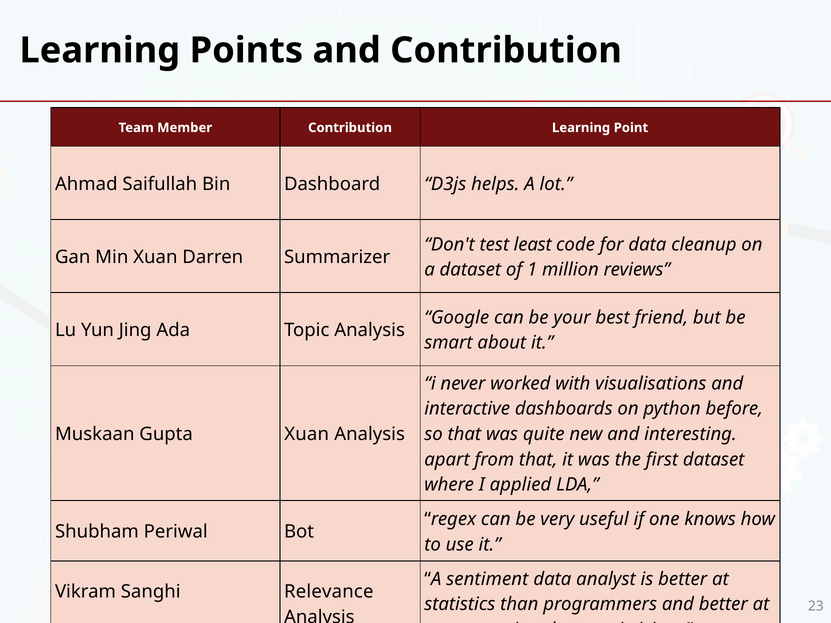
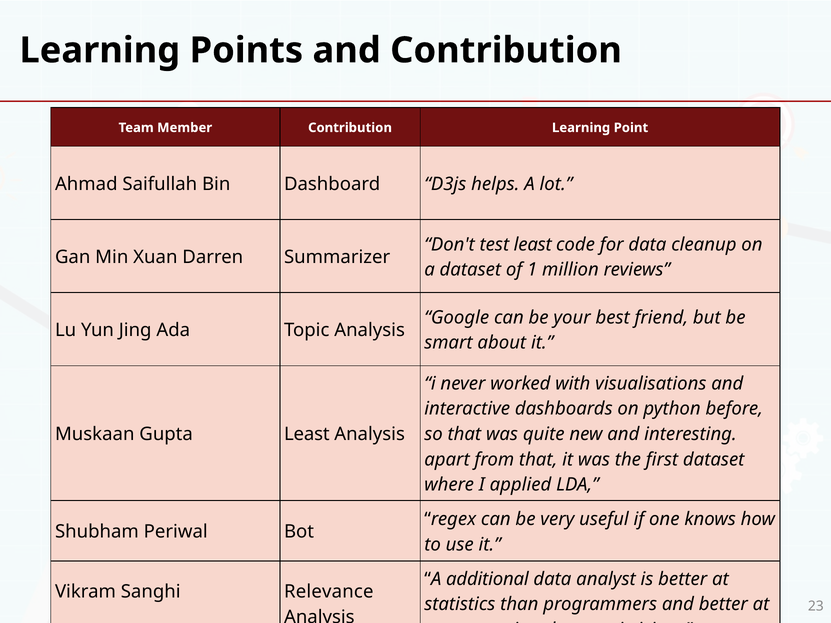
Gupta Xuan: Xuan -> Least
sentiment: sentiment -> additional
